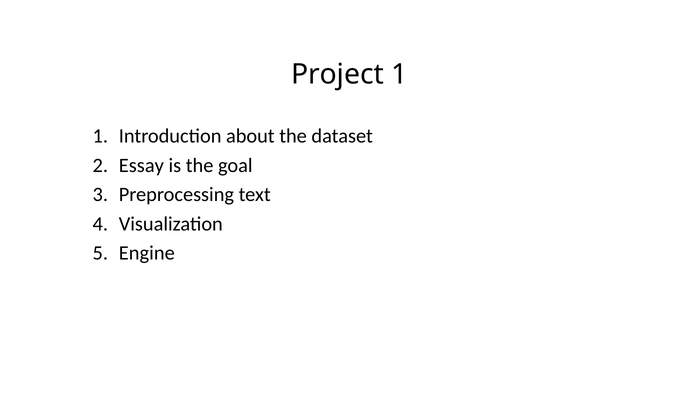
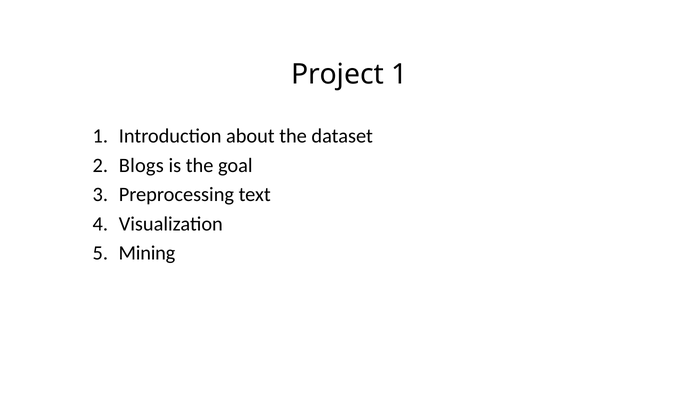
Essay: Essay -> Blogs
Engine: Engine -> Mining
